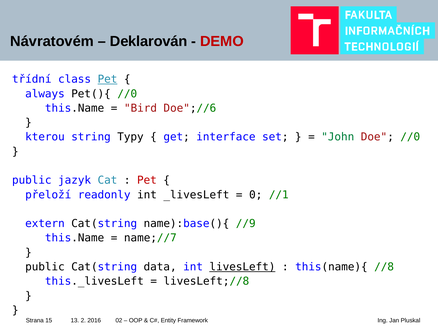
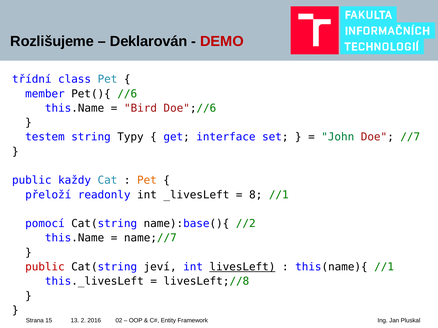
Návratovém: Návratovém -> Rozlišujeme
Pet at (107, 79) underline: present -> none
always: always -> member
Pet(){ //0: //0 -> //6
kterou: kterou -> testem
Doe //0: //0 -> //7
jazyk: jazyk -> každy
Pet at (147, 181) colour: red -> orange
0: 0 -> 8
extern: extern -> pomocí
//9: //9 -> //2
public at (45, 267) colour: black -> red
data: data -> jeví
this(name){ //8: //8 -> //1
